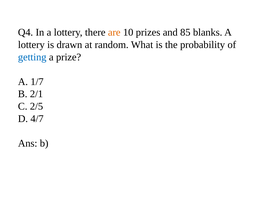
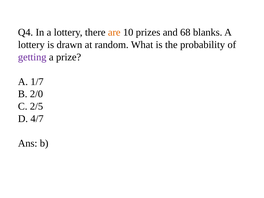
85: 85 -> 68
getting colour: blue -> purple
2/1: 2/1 -> 2/0
